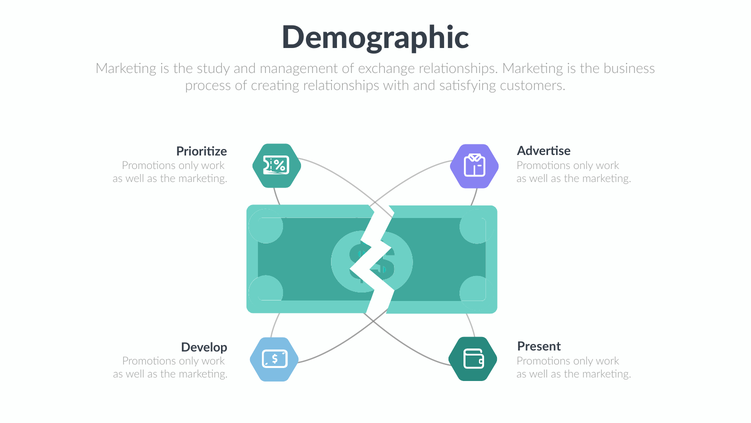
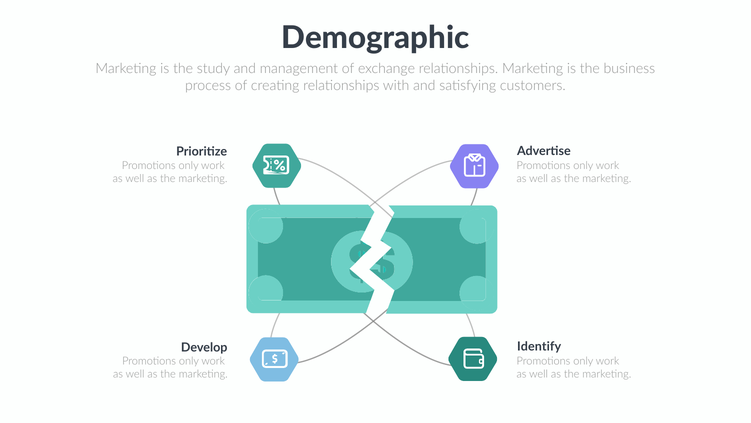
Present: Present -> Identify
